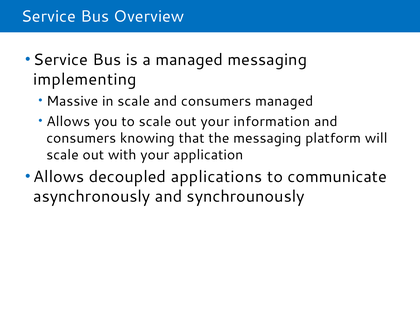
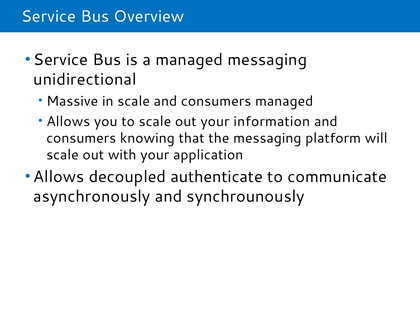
implementing: implementing -> unidirectional
applications: applications -> authenticate
